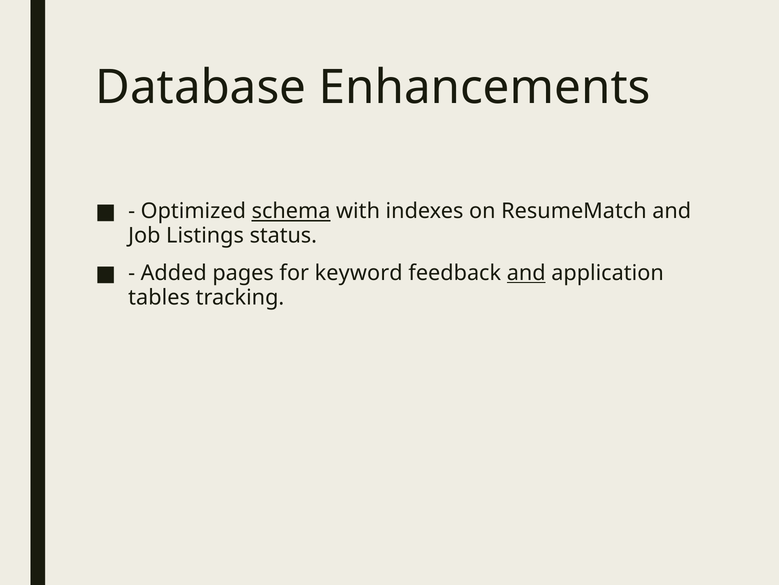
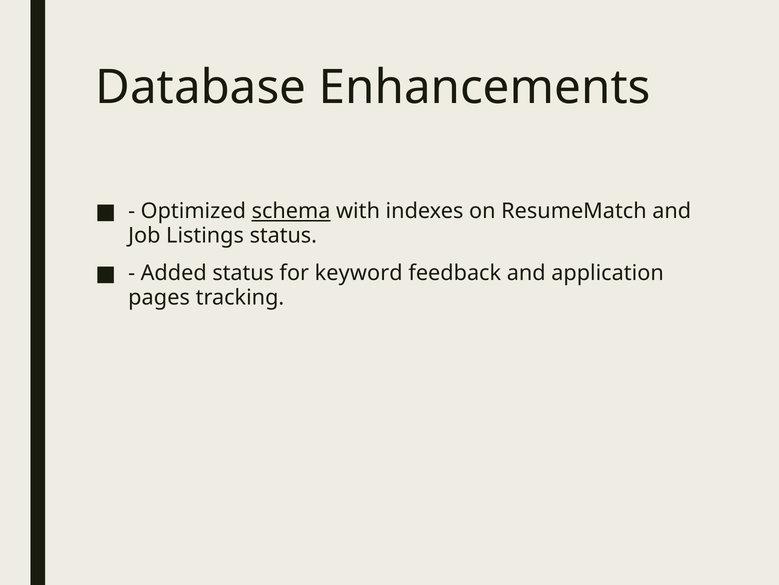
Added pages: pages -> status
and at (526, 273) underline: present -> none
tables: tables -> pages
